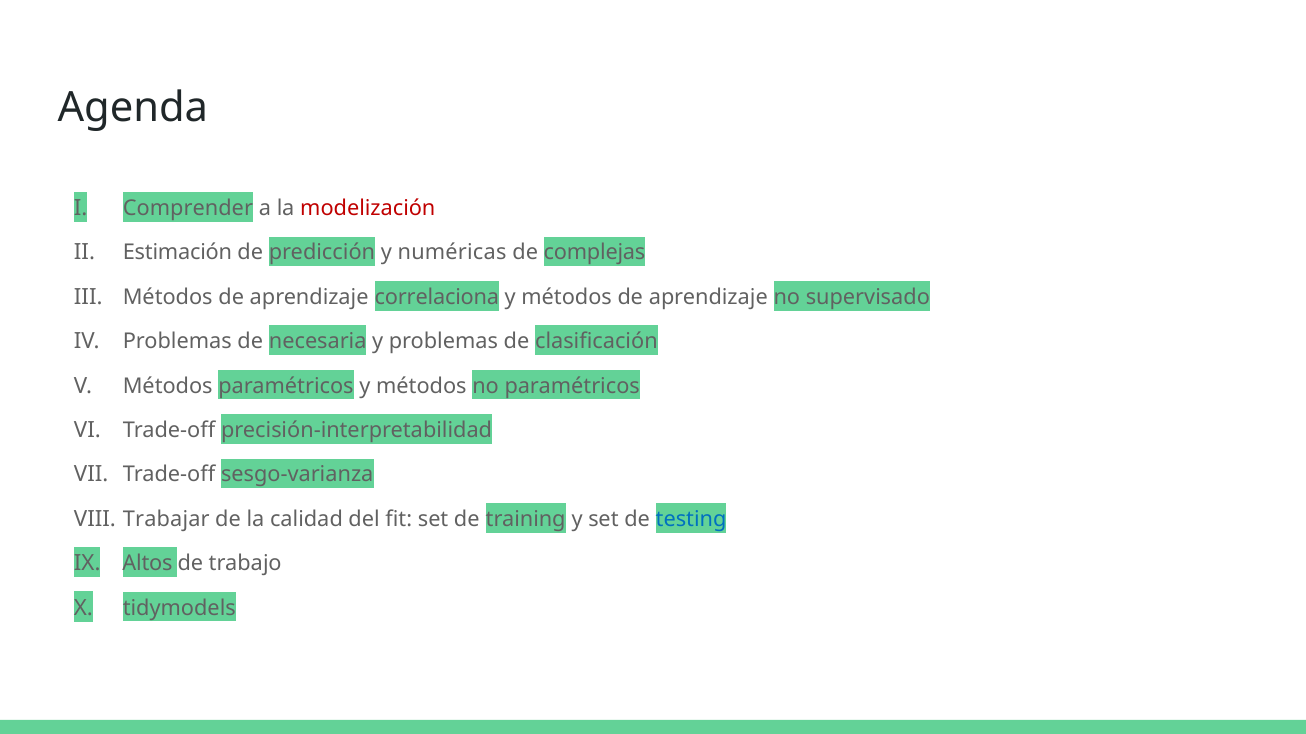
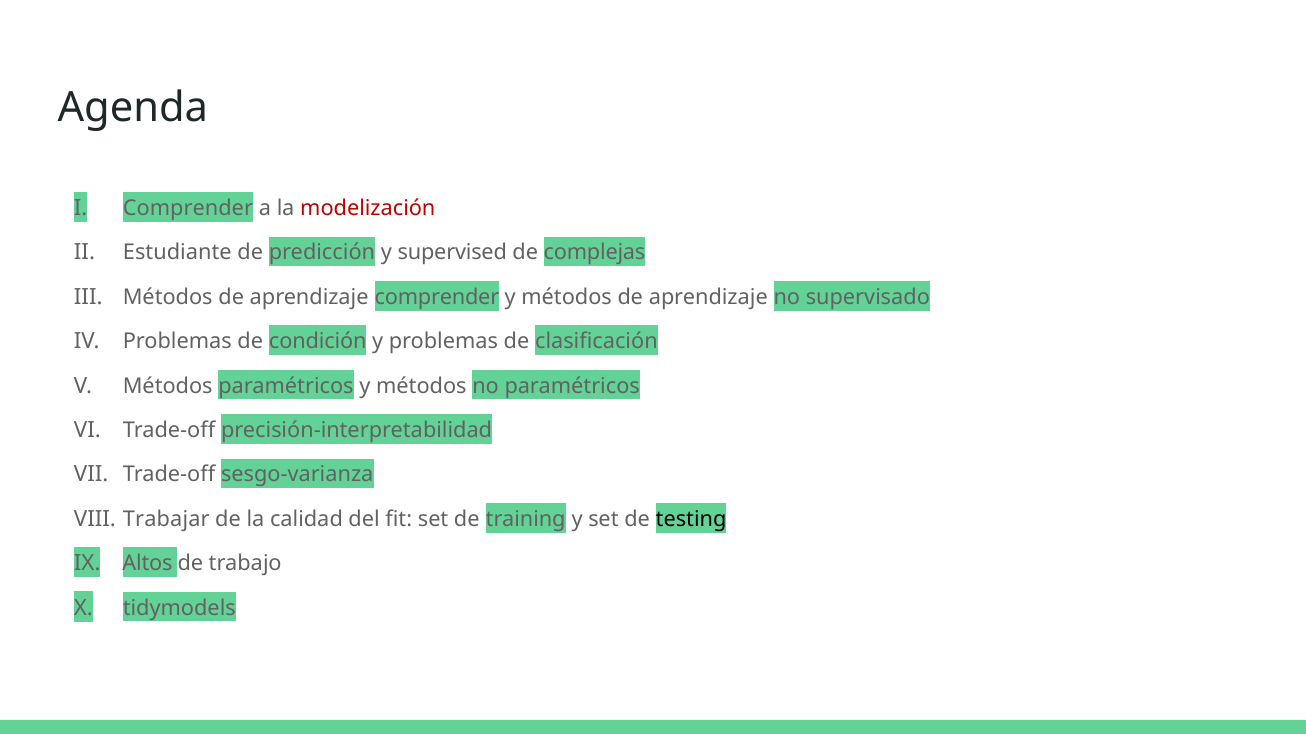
Estimación: Estimación -> Estudiante
numéricas: numéricas -> supervised
aprendizaje correlaciona: correlaciona -> comprender
necesaria: necesaria -> condición
testing colour: blue -> black
